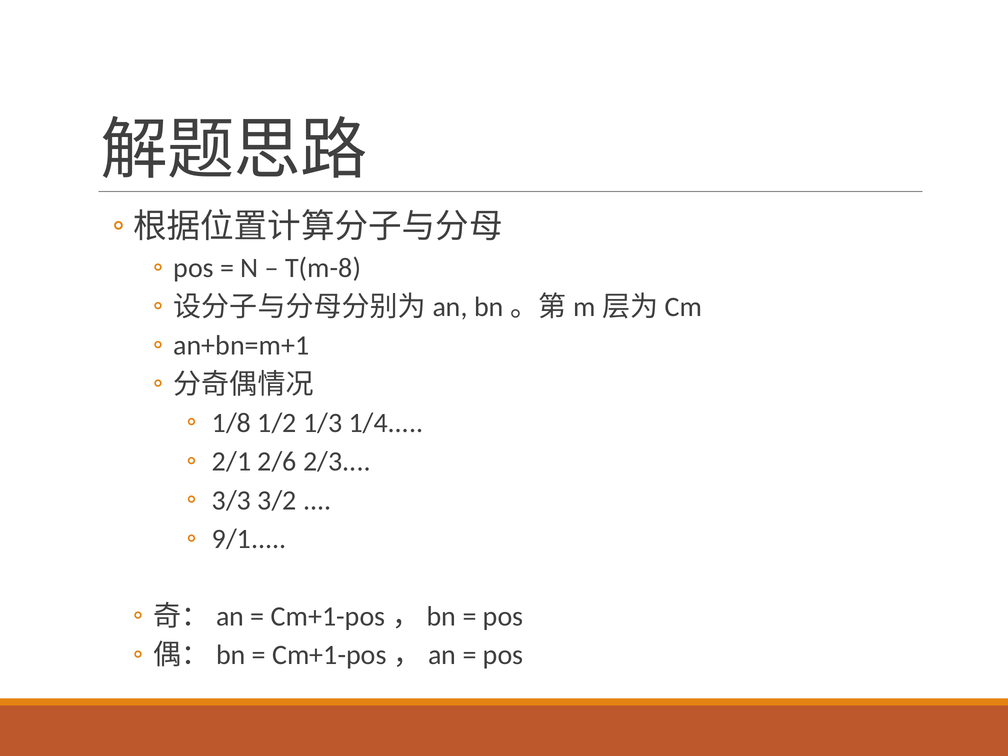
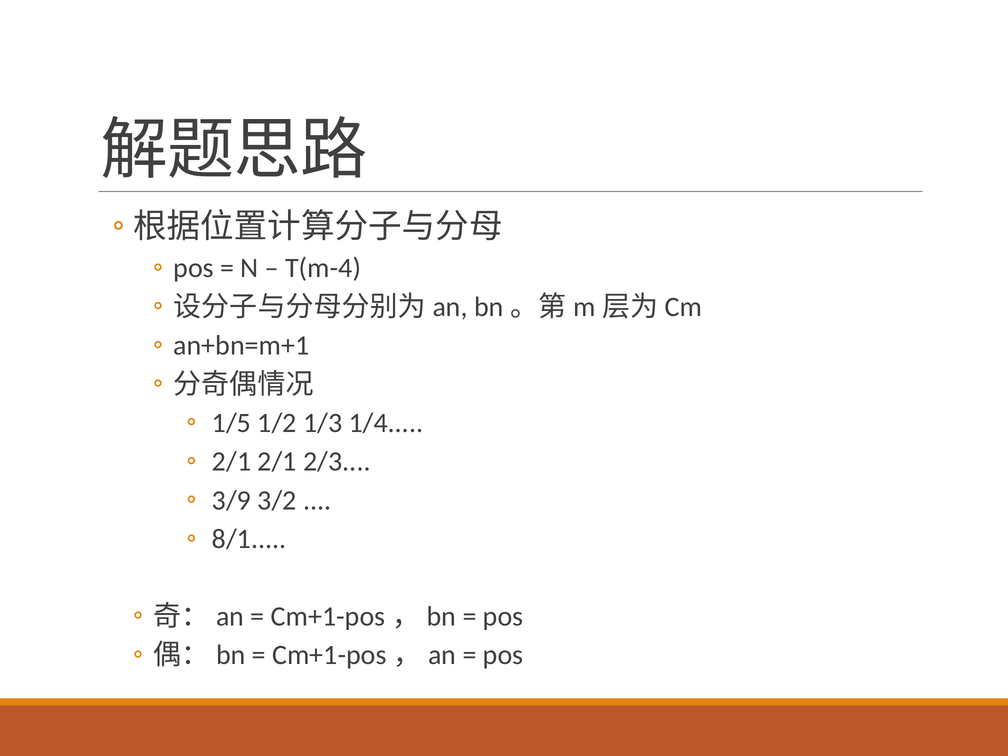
T(m-8: T(m-8 -> T(m-4
1/8: 1/8 -> 1/5
2/1 2/6: 2/6 -> 2/1
3/3: 3/3 -> 3/9
9/1: 9/1 -> 8/1
